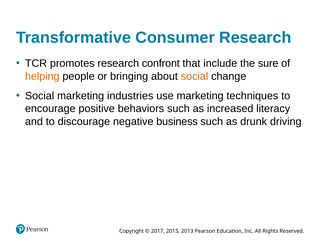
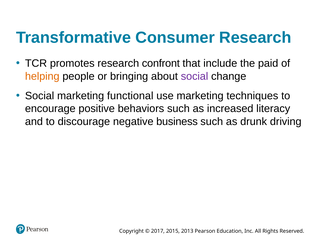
sure: sure -> paid
social at (195, 76) colour: orange -> purple
industries: industries -> functional
